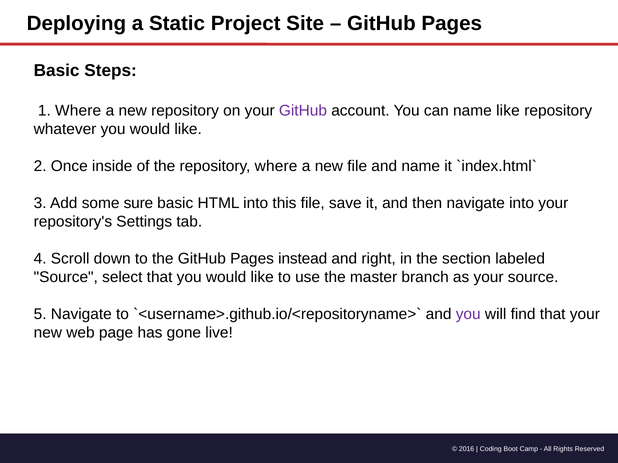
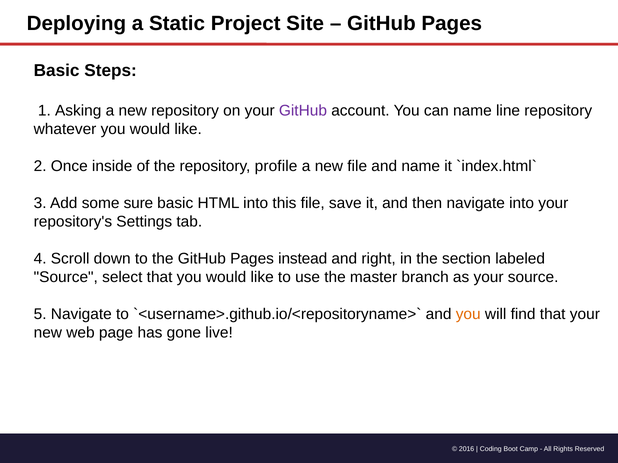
1 Where: Where -> Asking
name like: like -> line
repository where: where -> profile
you at (468, 315) colour: purple -> orange
